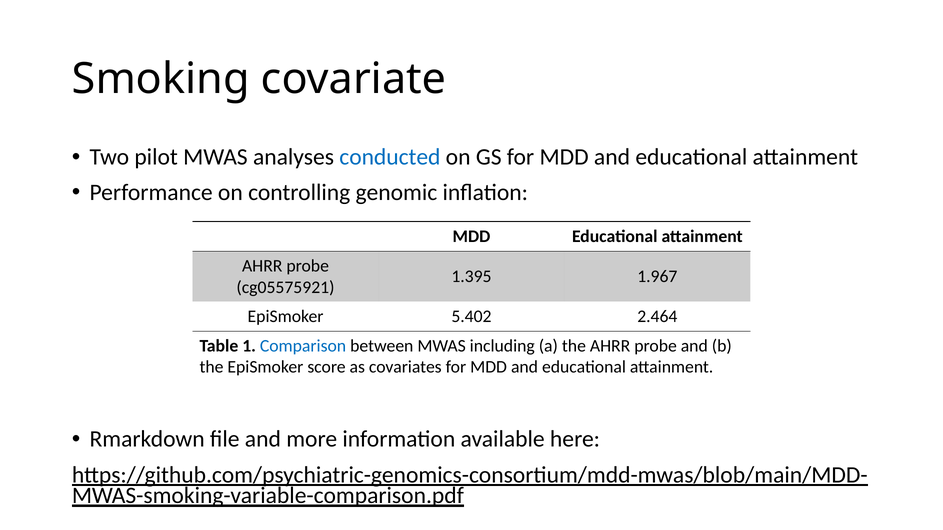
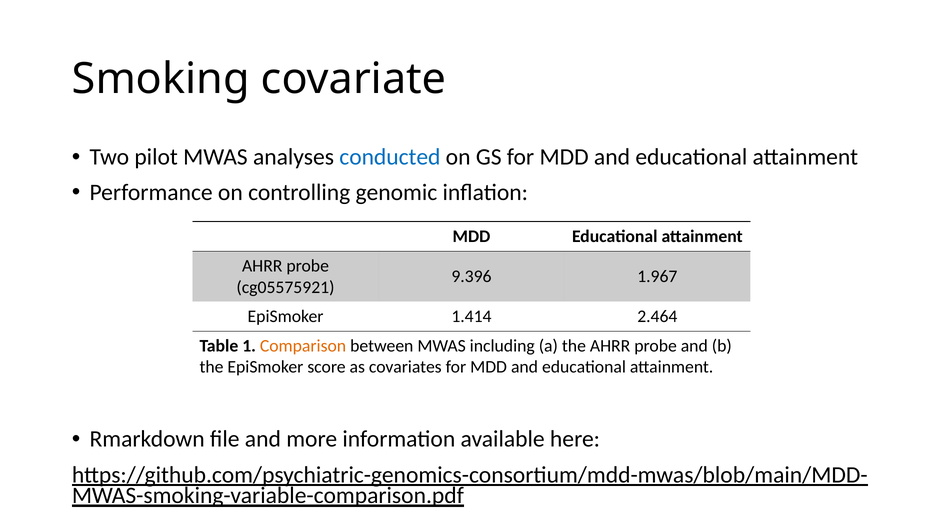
1.395: 1.395 -> 9.396
5.402: 5.402 -> 1.414
Comparison colour: blue -> orange
